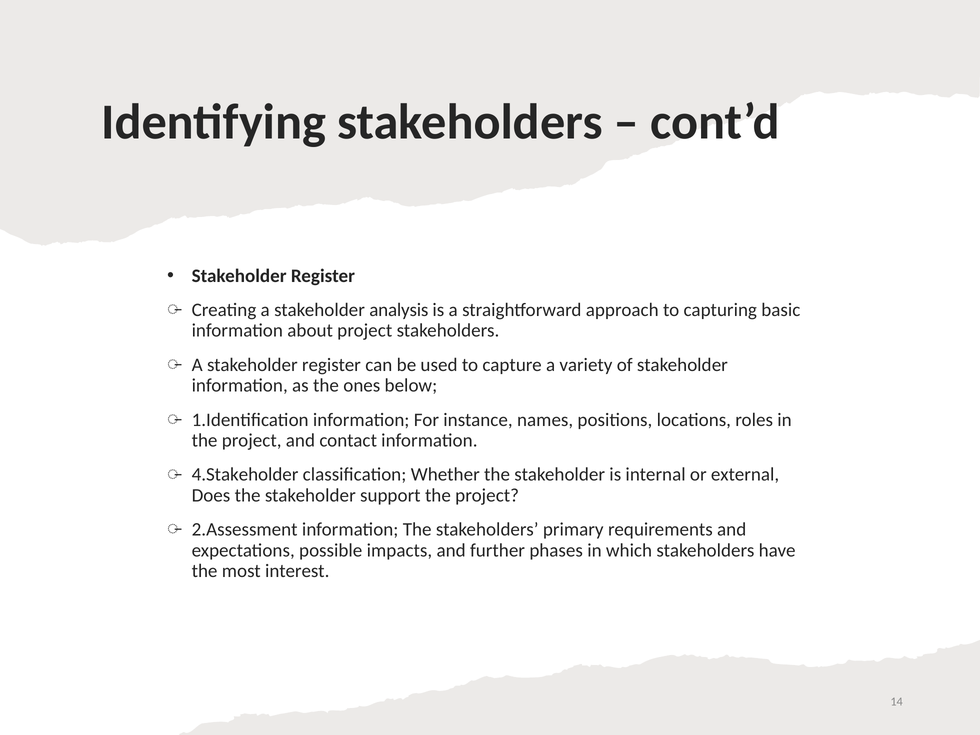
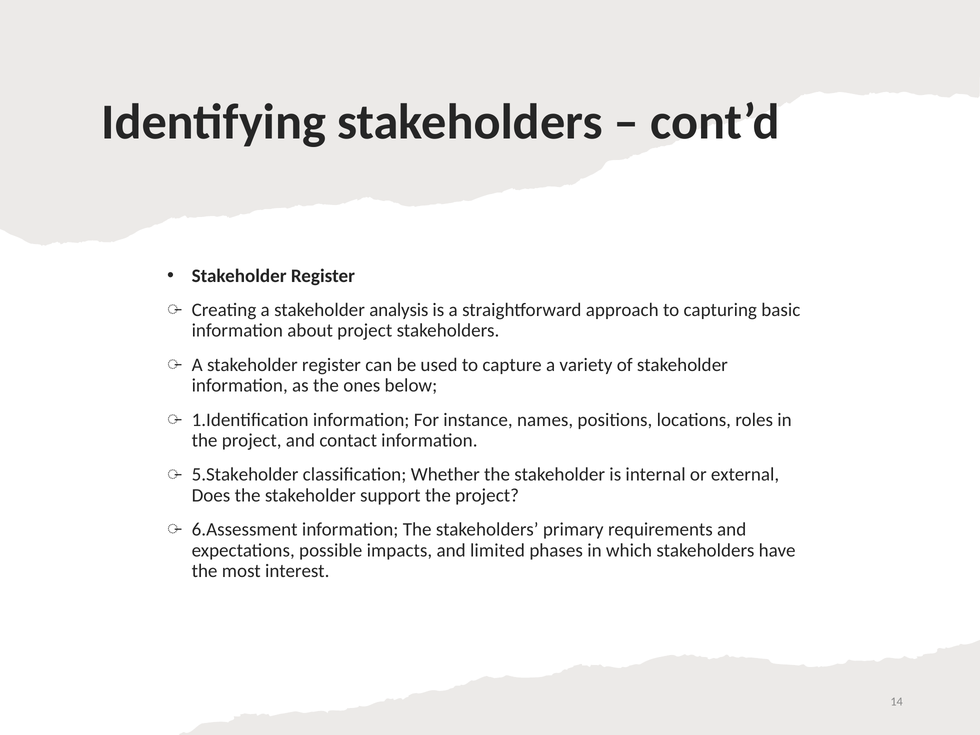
4.Stakeholder: 4.Stakeholder -> 5.Stakeholder
2.Assessment: 2.Assessment -> 6.Assessment
further: further -> limited
